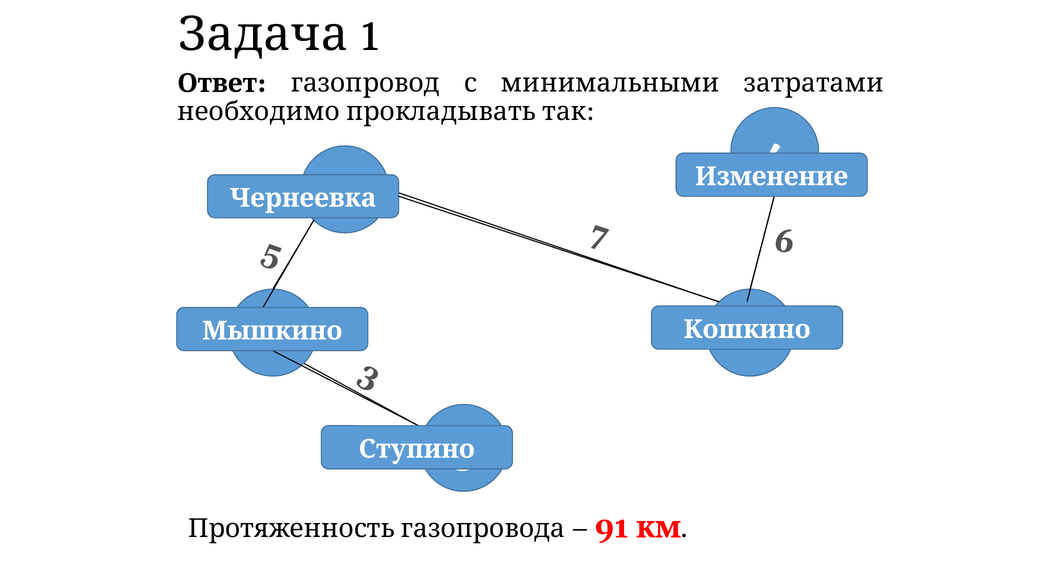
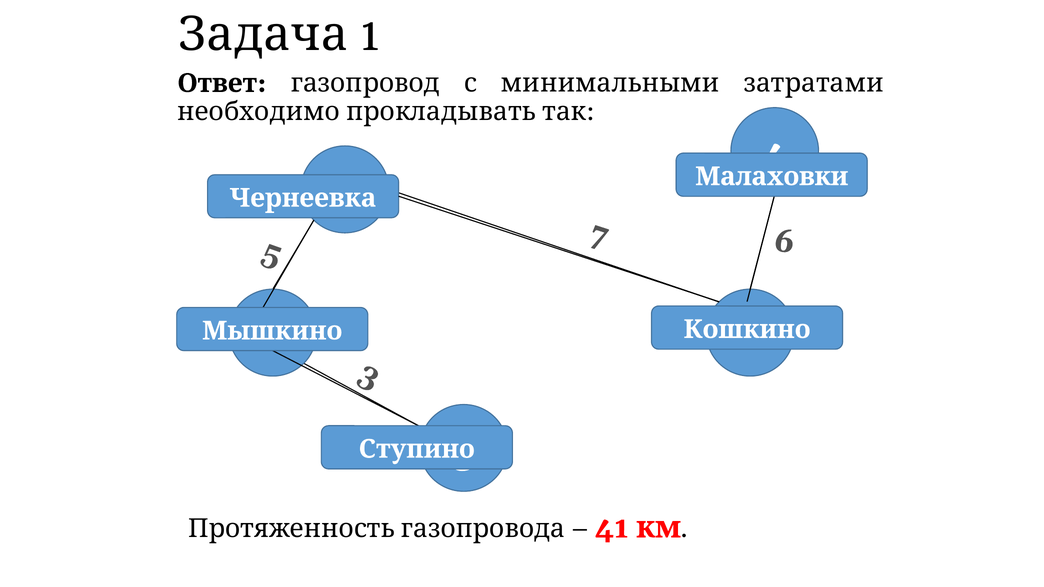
Изменение: Изменение -> Малаховки
91: 91 -> 41
